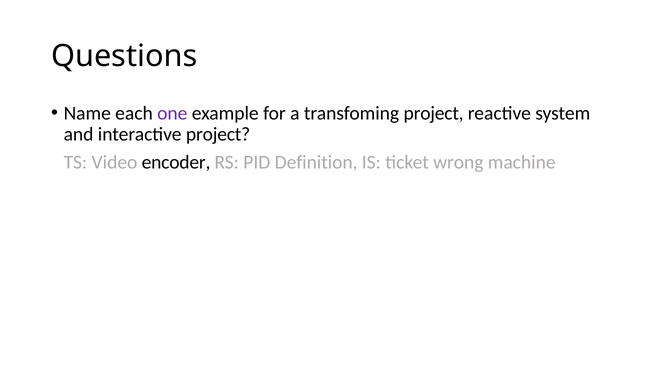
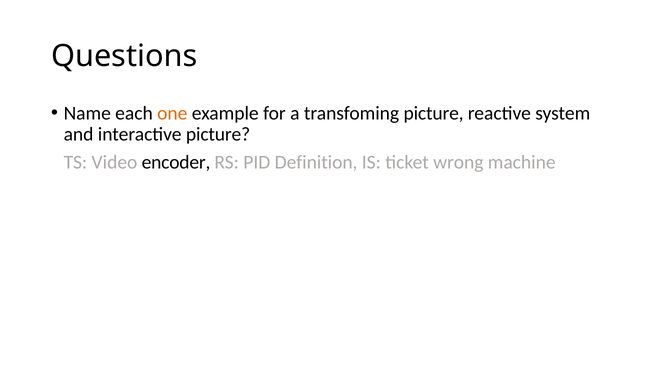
one colour: purple -> orange
transfoming project: project -> picture
interactive project: project -> picture
